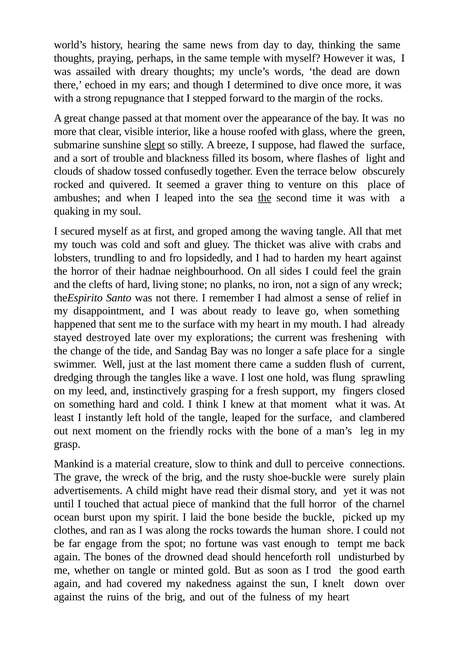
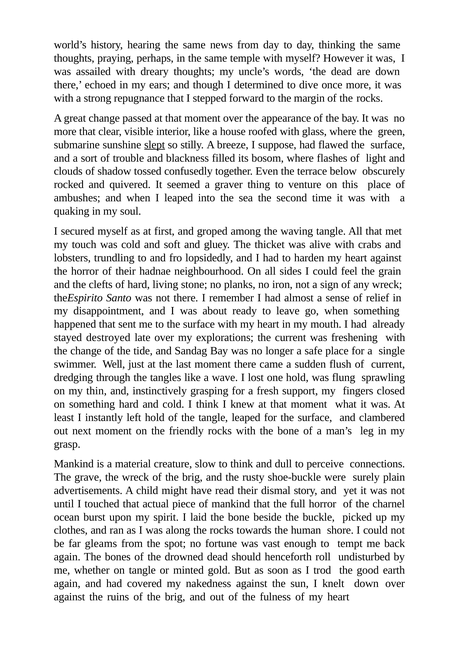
the at (265, 198) underline: present -> none
leed: leed -> thin
engage: engage -> gleams
